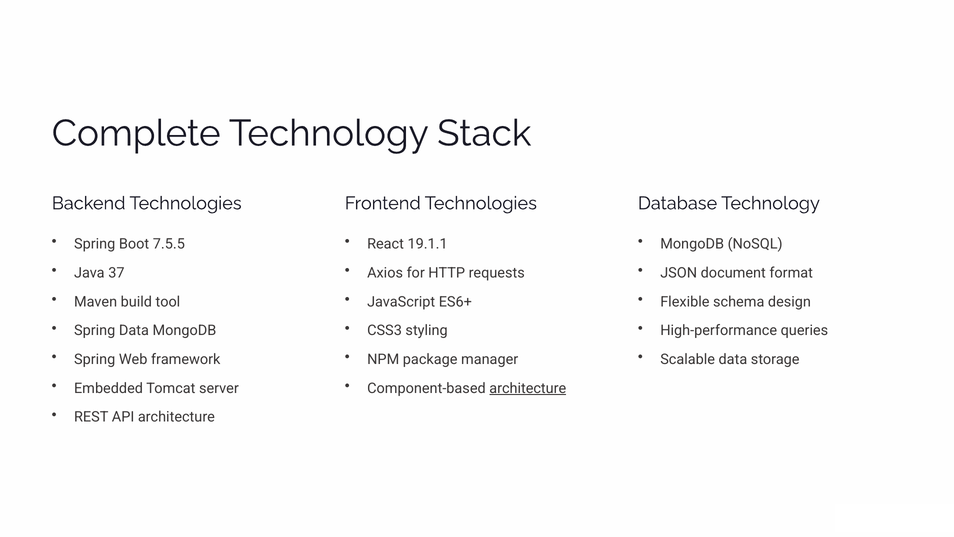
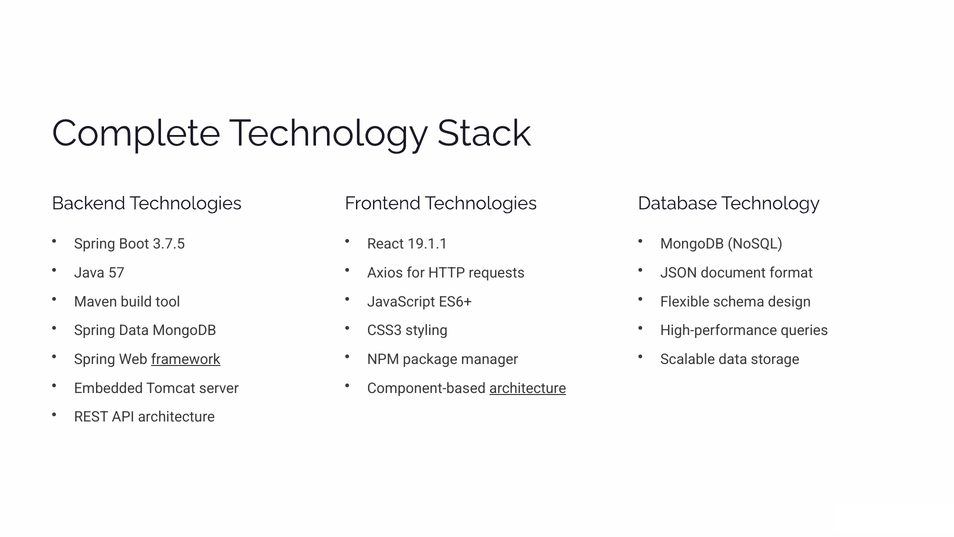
7.5.5: 7.5.5 -> 3.7.5
37: 37 -> 57
framework underline: none -> present
